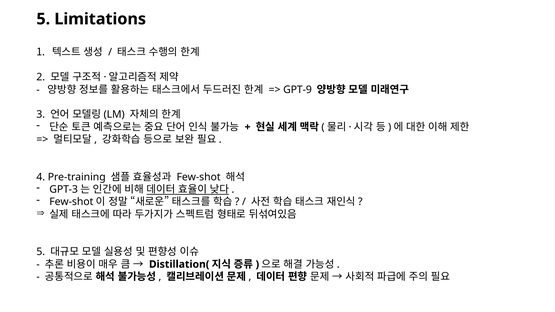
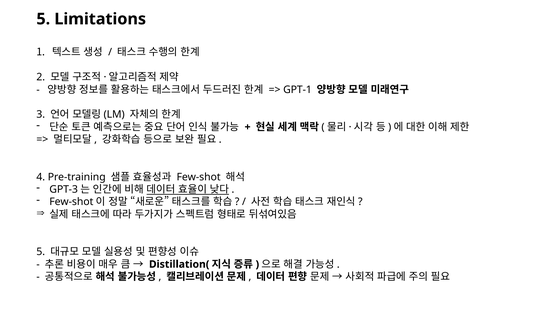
GPT-9: GPT-9 -> GPT-1
